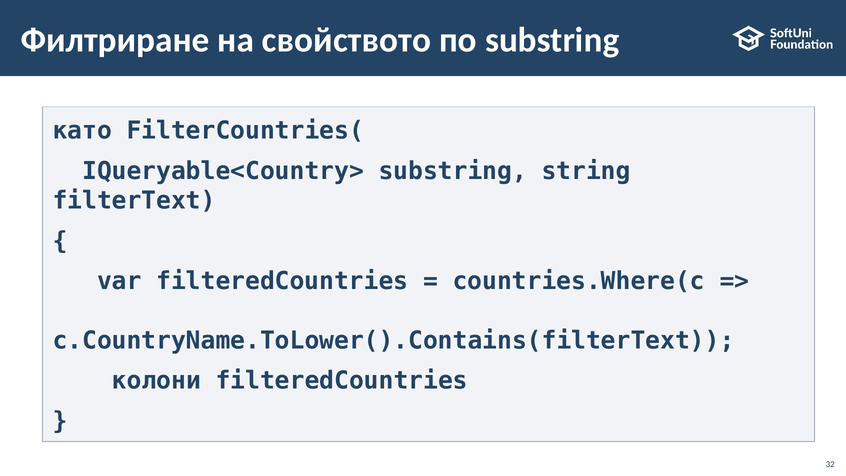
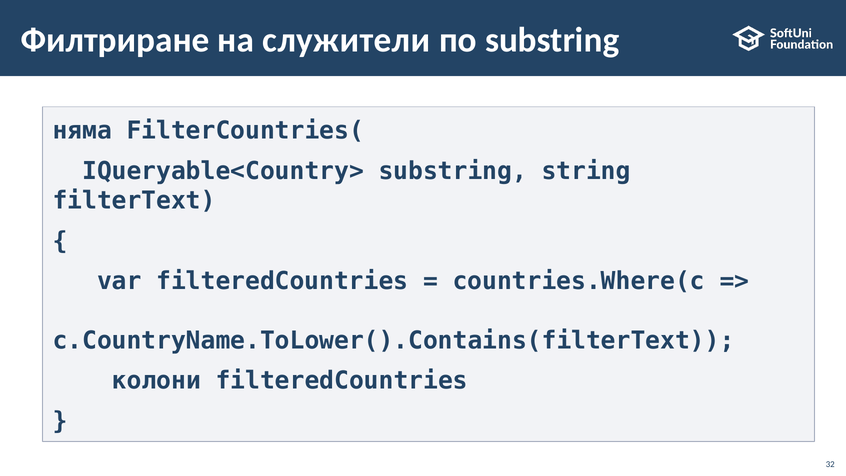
свойството: свойството -> служители
като: като -> няма
